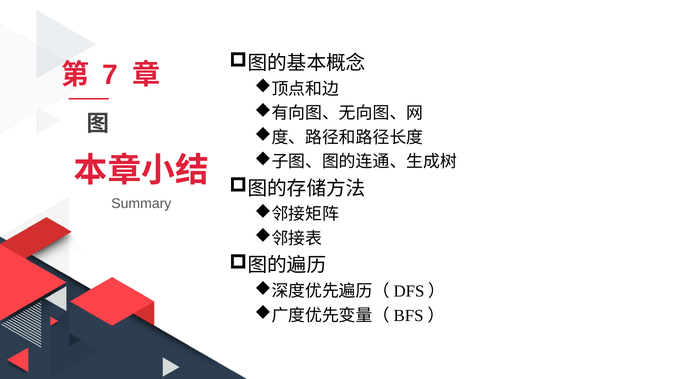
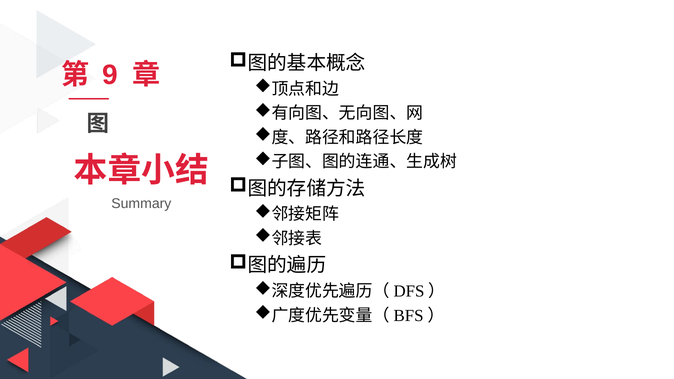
7: 7 -> 9
